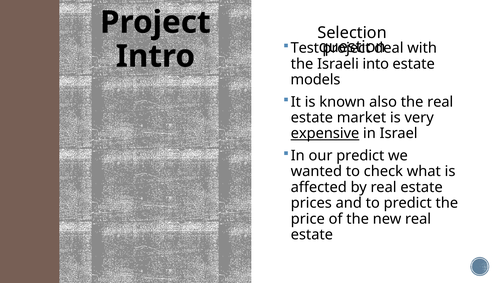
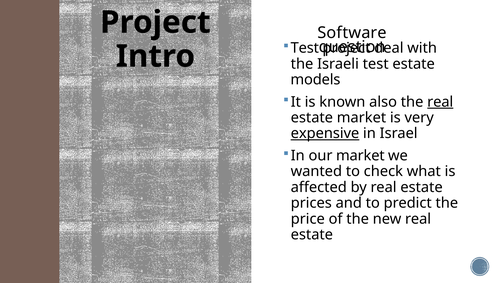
Selection: Selection -> Software
Israeli into: into -> test
real at (440, 102) underline: none -> present
our predict: predict -> market
